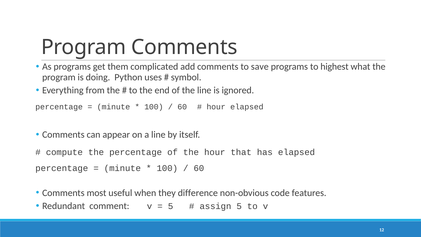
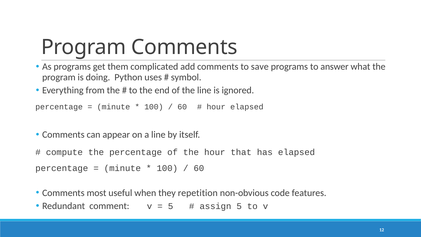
highest: highest -> answer
difference: difference -> repetition
